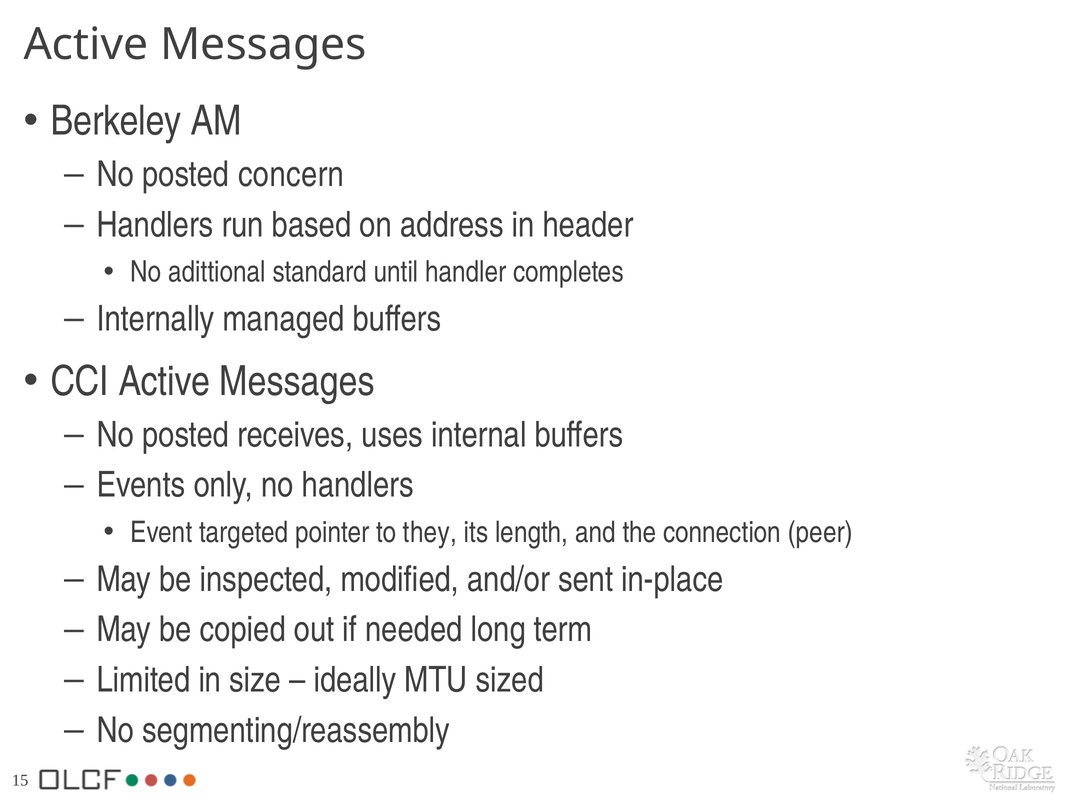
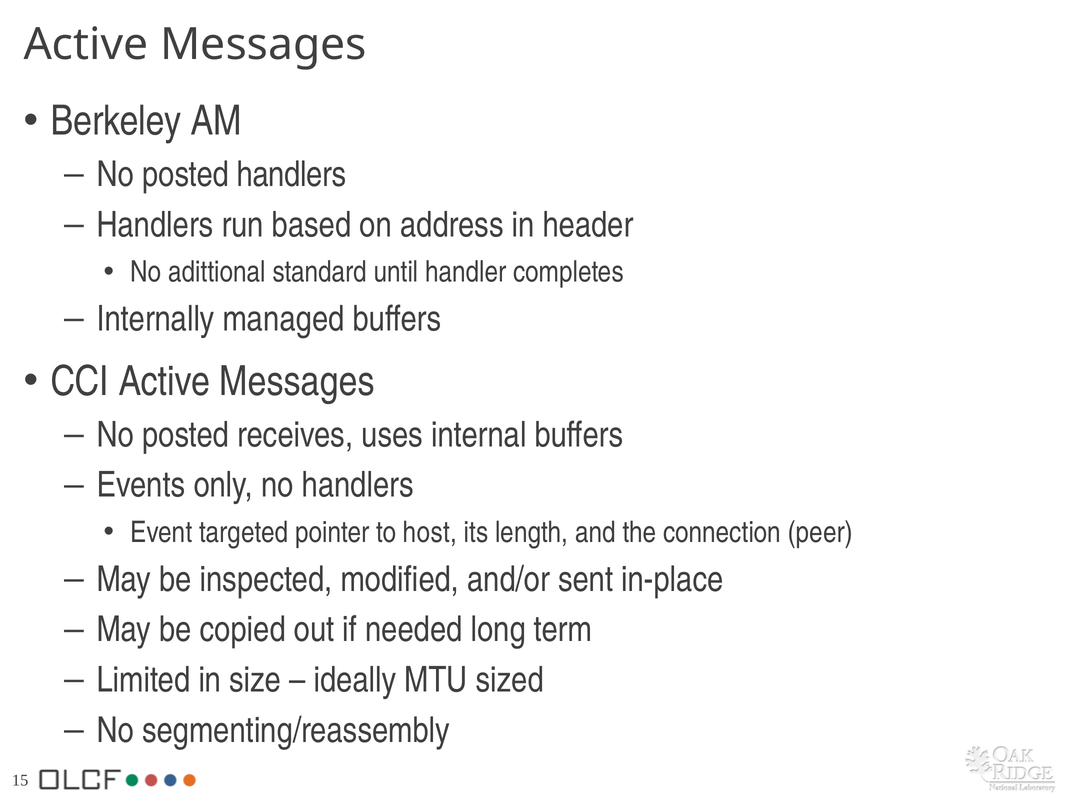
posted concern: concern -> handlers
they: they -> host
